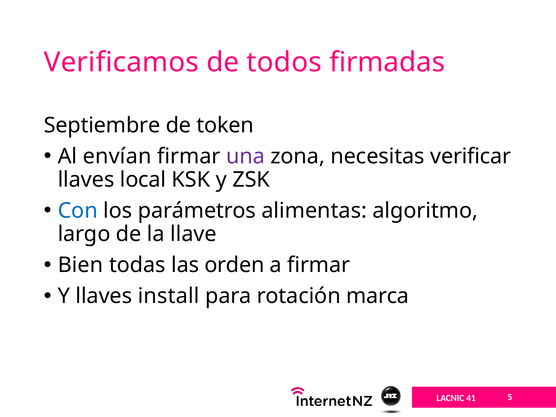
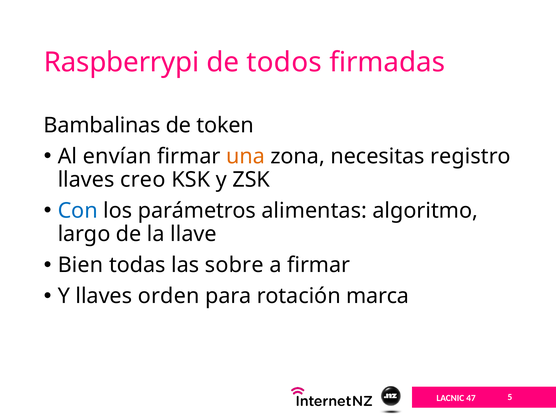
Verificamos: Verificamos -> Raspberrypi
Septiembre: Septiembre -> Bambalinas
una colour: purple -> orange
verificar: verificar -> registro
local: local -> creo
orden: orden -> sobre
install: install -> orden
41: 41 -> 47
